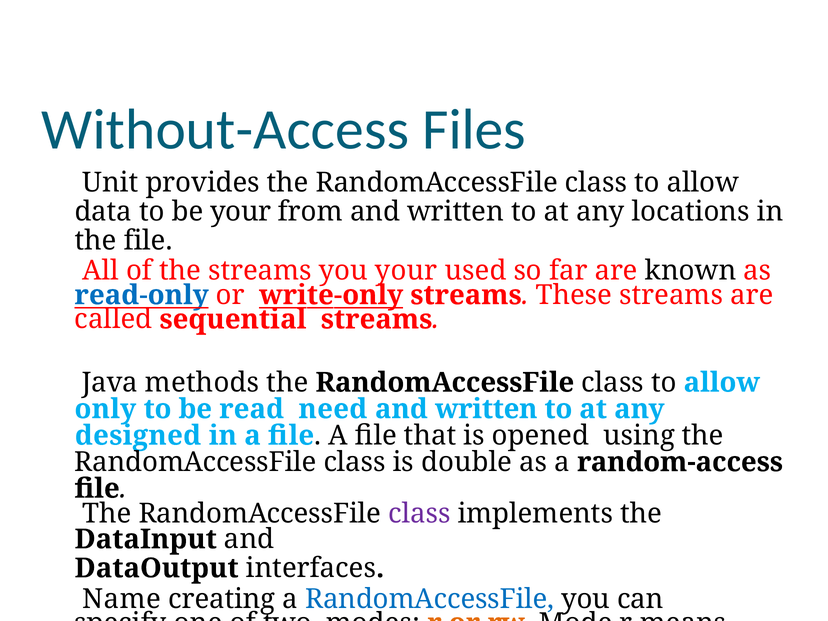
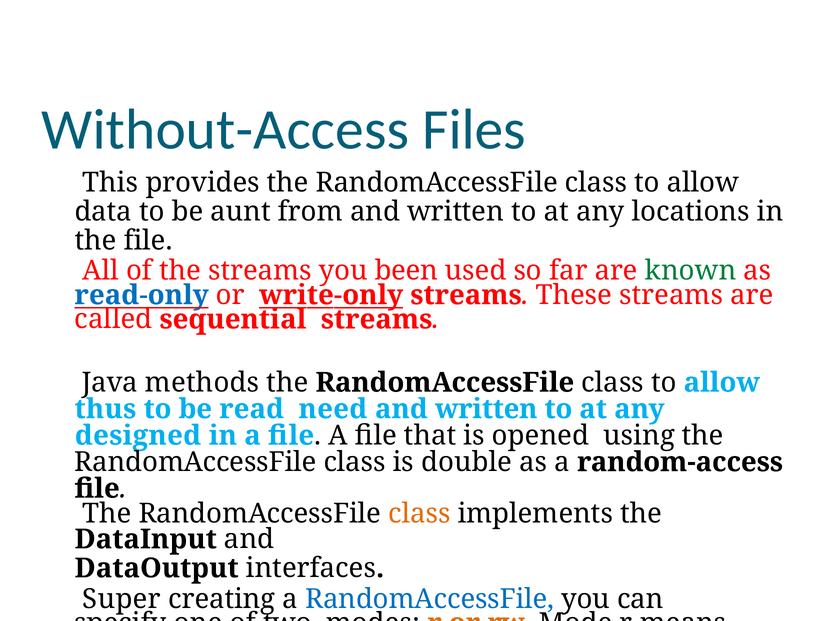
Unit: Unit -> This
be your: your -> aunt
you your: your -> been
known colour: black -> green
only: only -> thus
class at (419, 514) colour: purple -> orange
Name: Name -> Super
